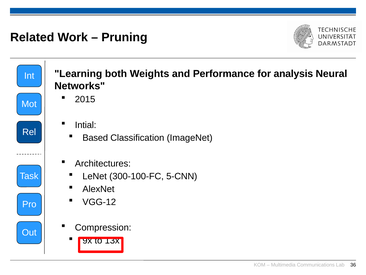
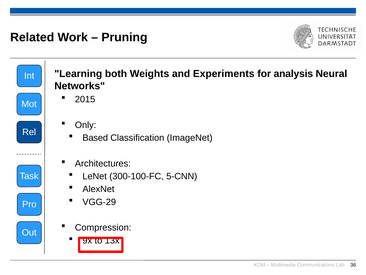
Performance: Performance -> Experiments
Intial: Intial -> Only
VGG-12: VGG-12 -> VGG-29
